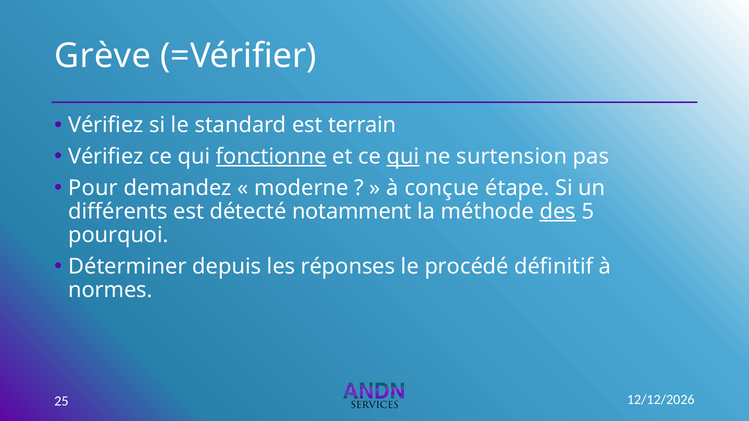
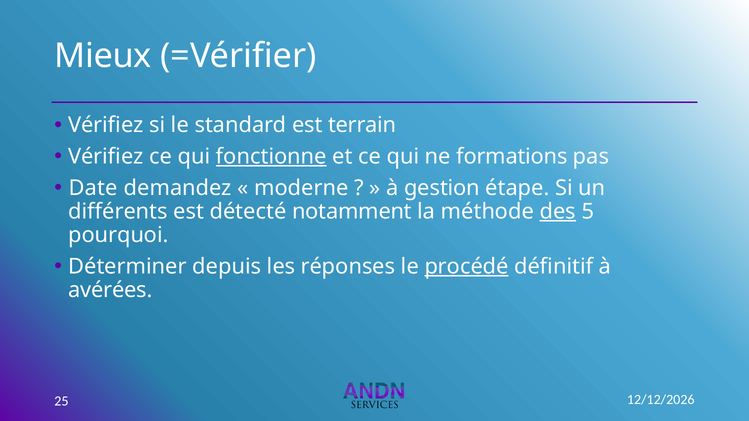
Grève: Grève -> Mieux
qui at (403, 157) underline: present -> none
surtension: surtension -> formations
Pour: Pour -> Date
conçue: conçue -> gestion
procédé underline: none -> present
normes: normes -> avérées
